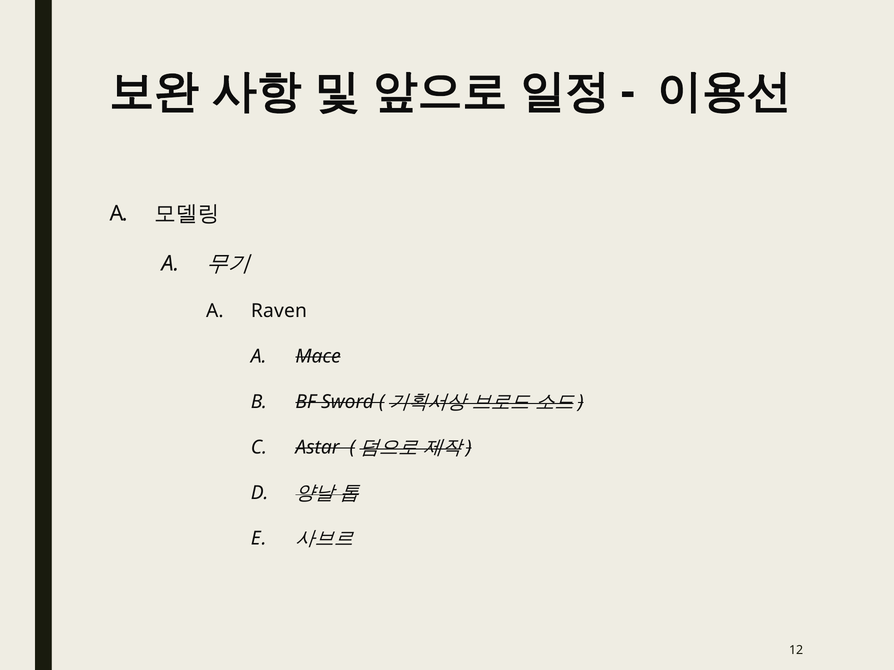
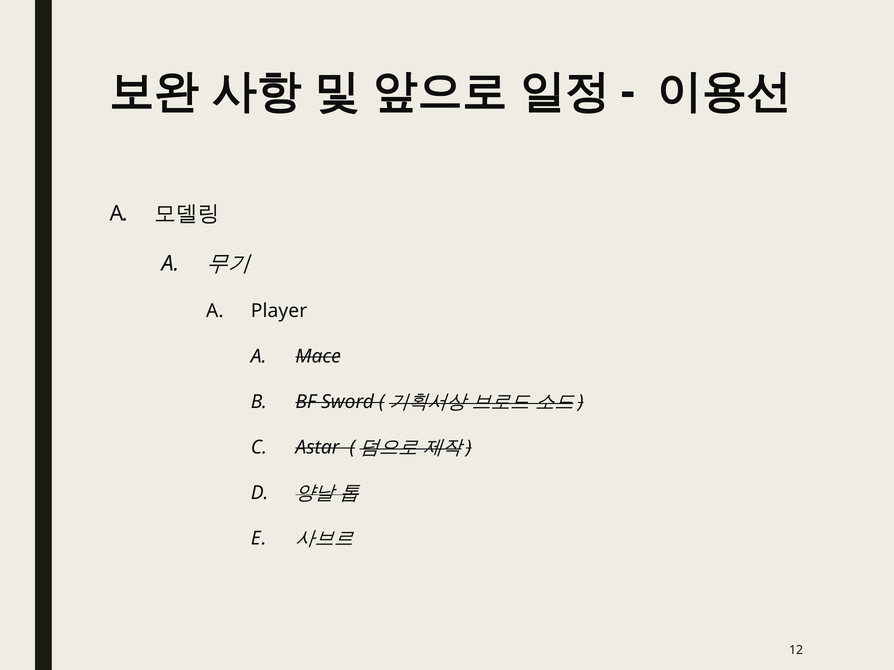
Raven: Raven -> Player
